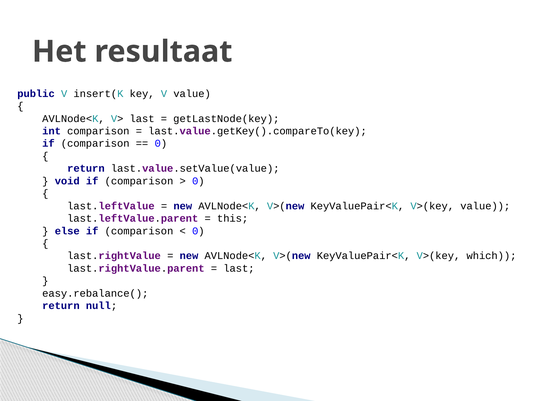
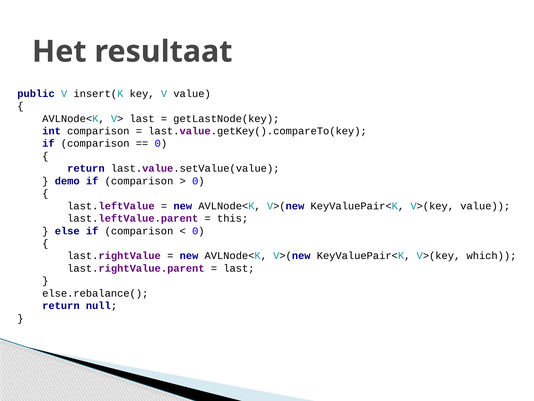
void: void -> demo
easy.rebalance(: easy.rebalance( -> else.rebalance(
